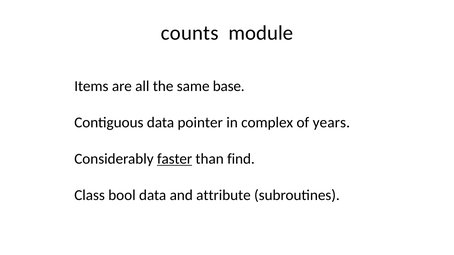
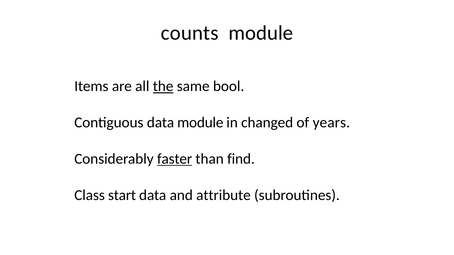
the underline: none -> present
base: base -> bool
data pointer: pointer -> module
complex: complex -> changed
bool: bool -> start
